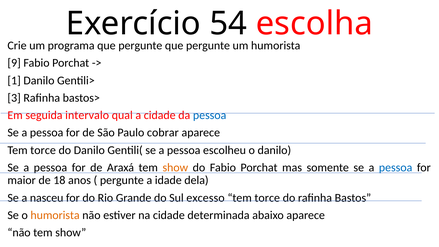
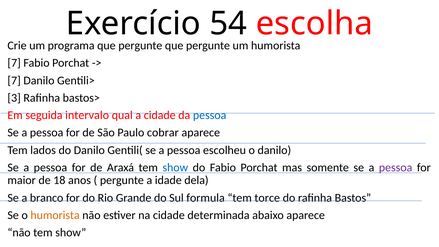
9 at (14, 63): 9 -> 7
1 at (14, 80): 1 -> 7
torce at (43, 150): torce -> lados
show at (175, 167) colour: orange -> blue
pessoa at (396, 167) colour: blue -> purple
nasceu: nasceu -> branco
excesso: excesso -> formula
